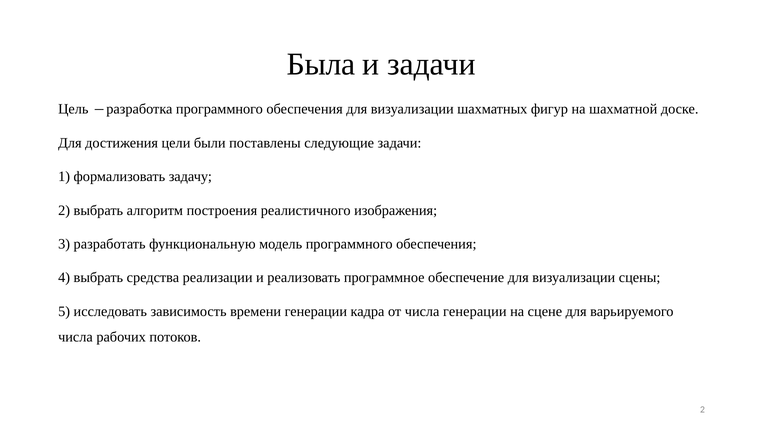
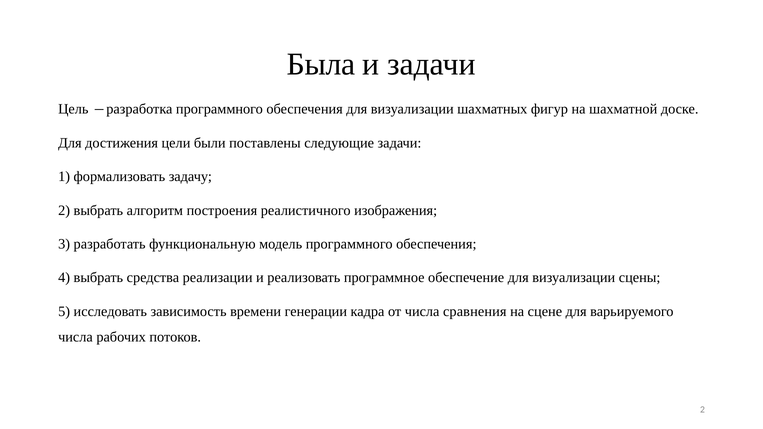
числа генерации: генерации -> сравнения
